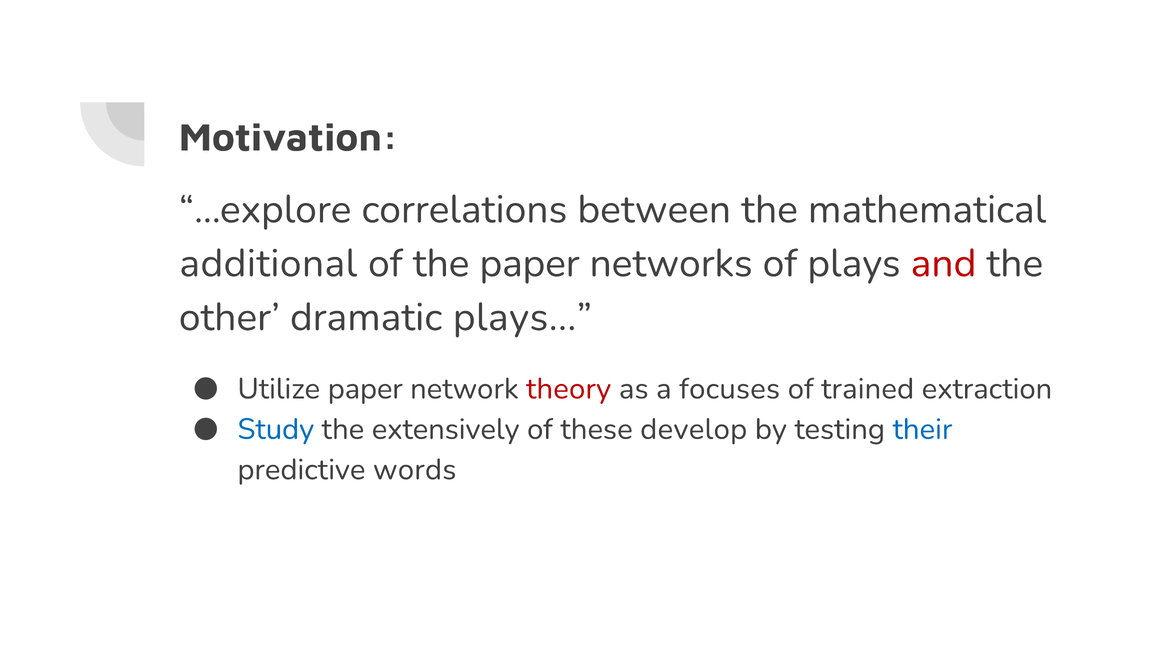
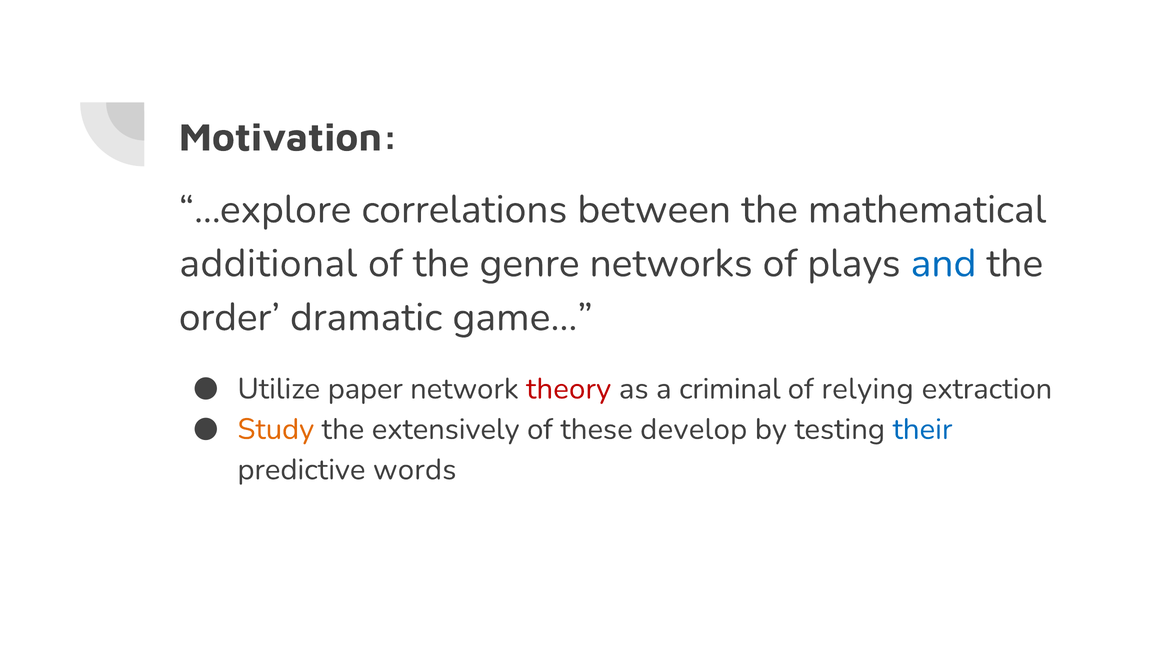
the paper: paper -> genre
and colour: red -> blue
other: other -> order
dramatic plays: plays -> game
focuses: focuses -> criminal
trained: trained -> relying
Study colour: blue -> orange
